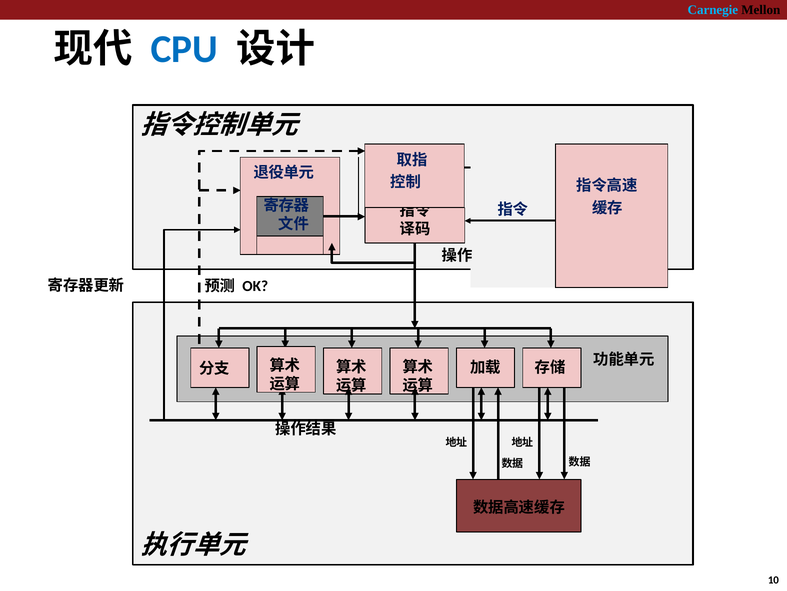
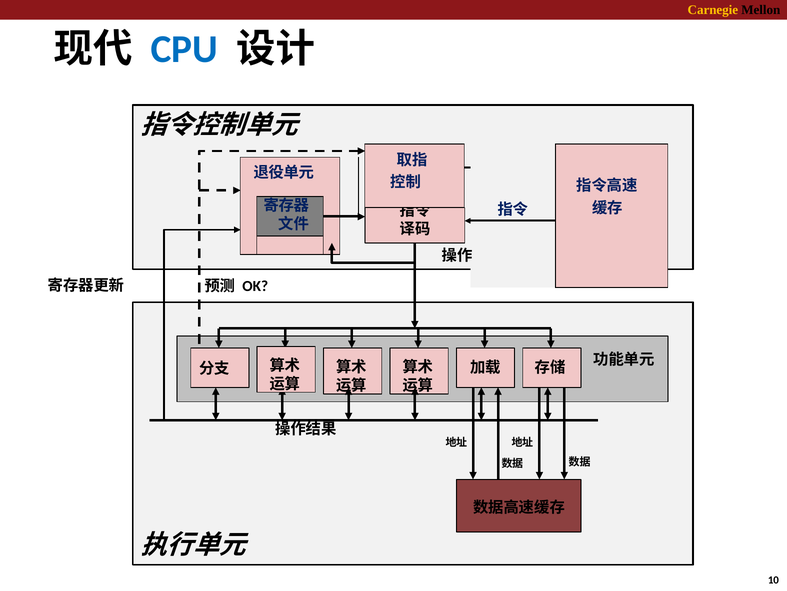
Carnegie colour: light blue -> yellow
